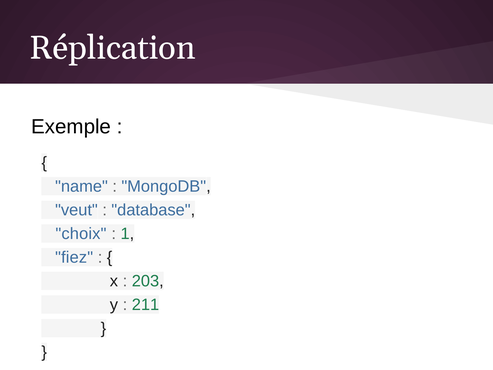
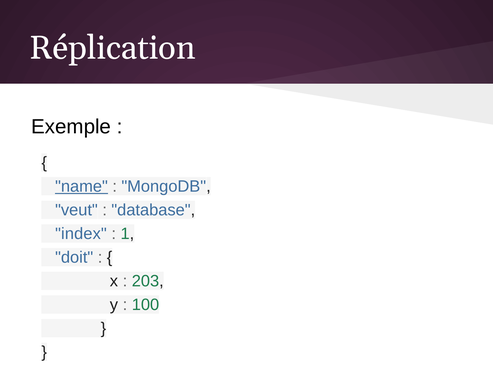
name underline: none -> present
choix: choix -> index
fiez: fiez -> doit
211: 211 -> 100
